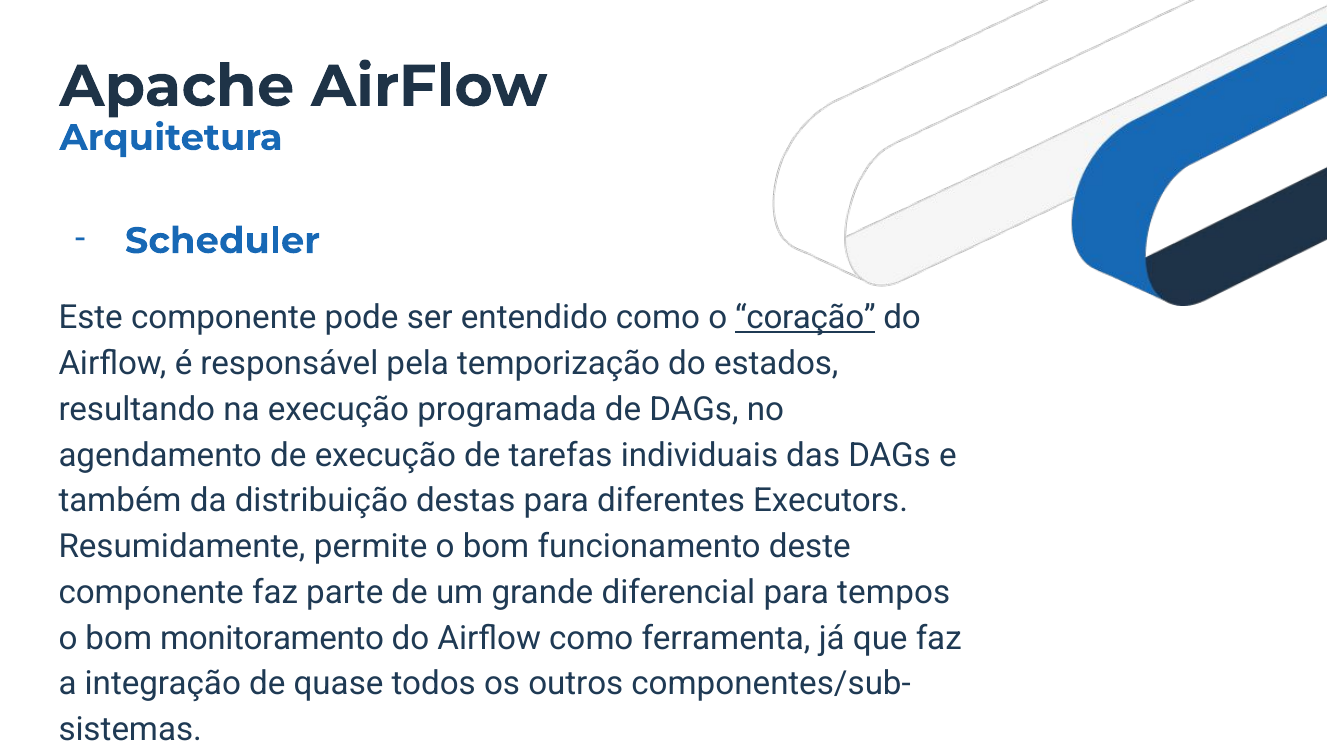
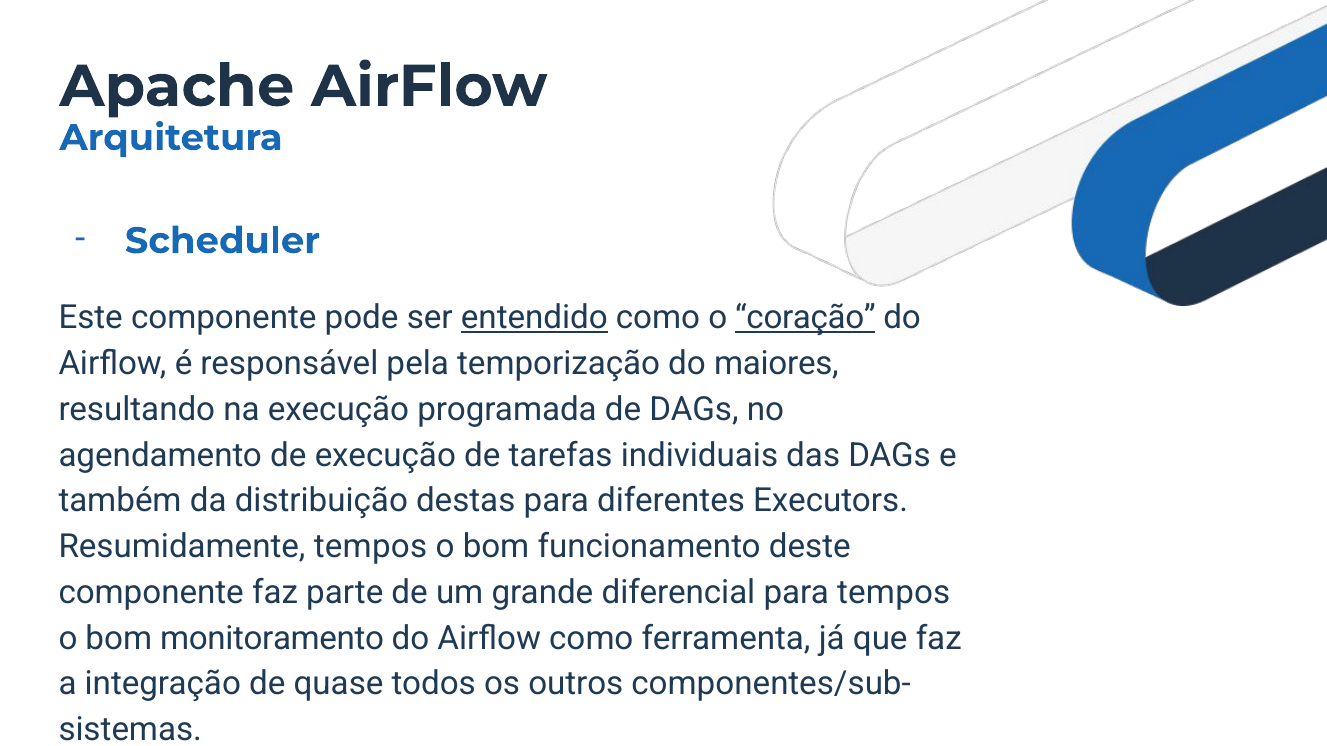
entendido underline: none -> present
estados: estados -> maiores
Resumidamente permite: permite -> tempos
